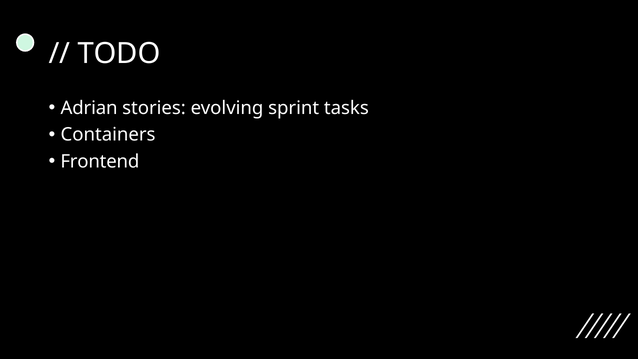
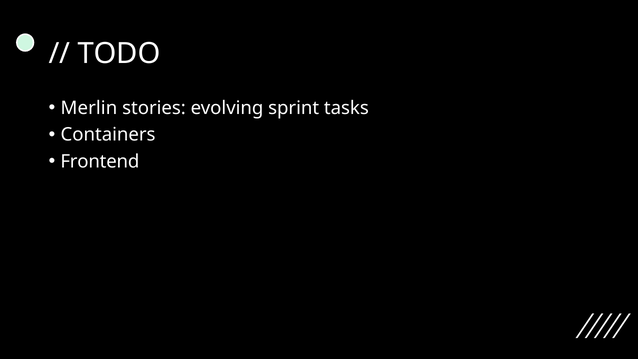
Adrian: Adrian -> Merlin
